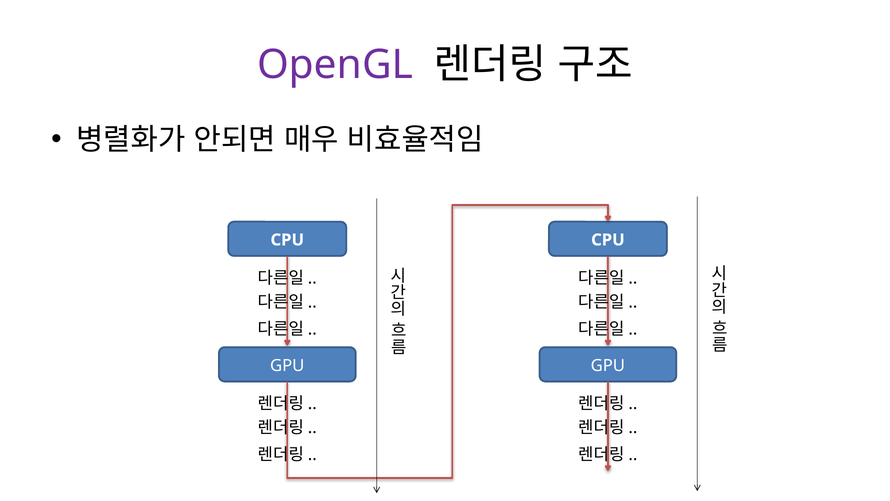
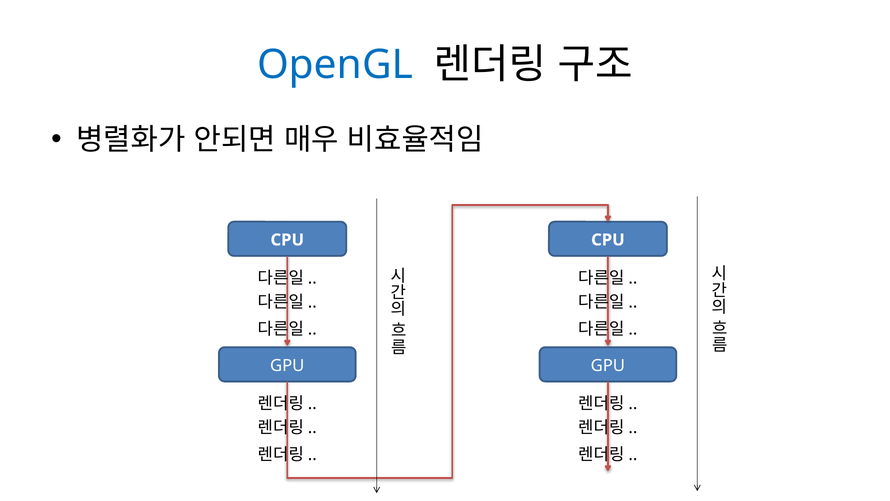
OpenGL colour: purple -> blue
